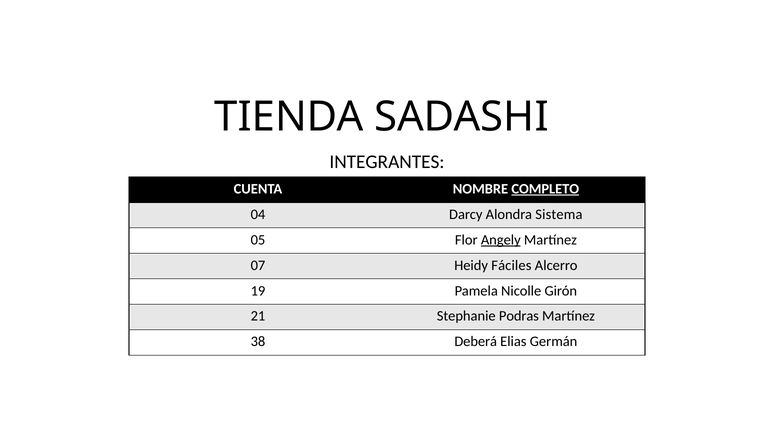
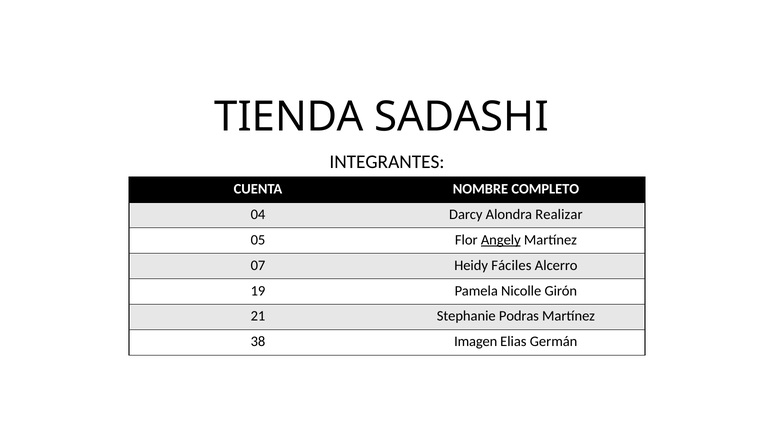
COMPLETO underline: present -> none
Sistema: Sistema -> Realizar
Deberá: Deberá -> Imagen
